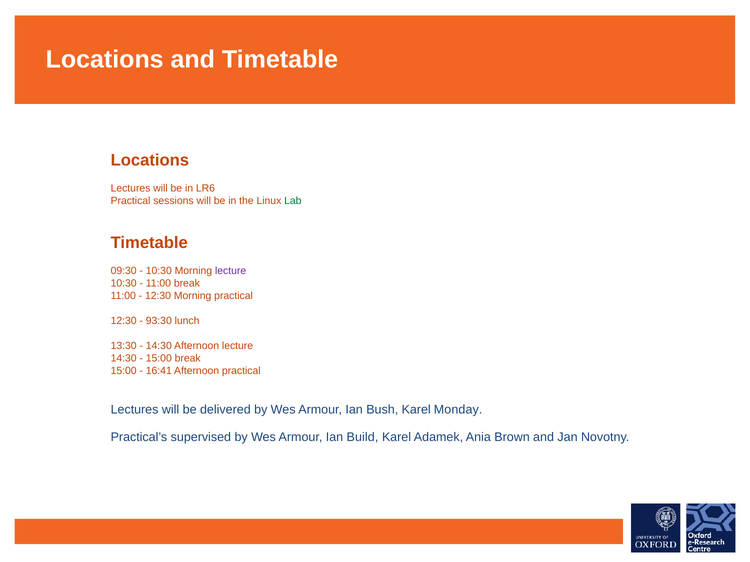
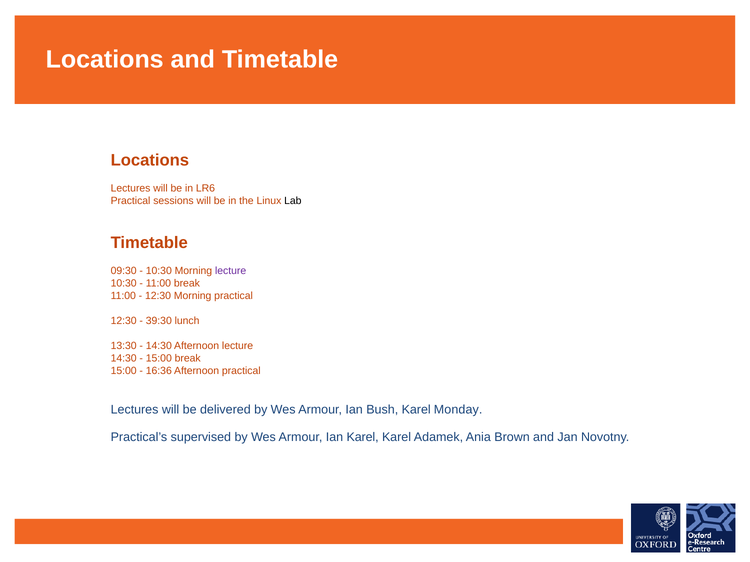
Lab colour: green -> black
93:30: 93:30 -> 39:30
16:41: 16:41 -> 16:36
Ian Build: Build -> Karel
